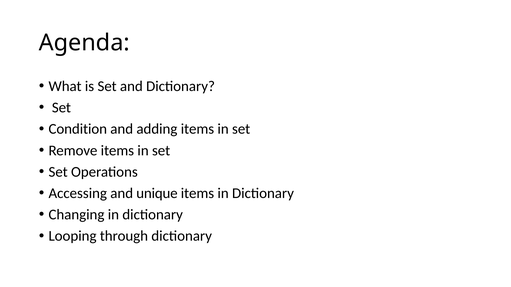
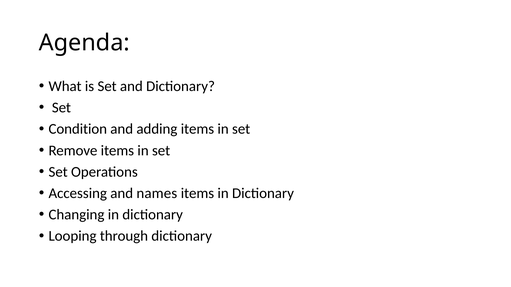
unique: unique -> names
